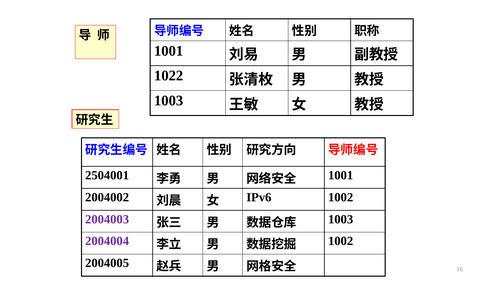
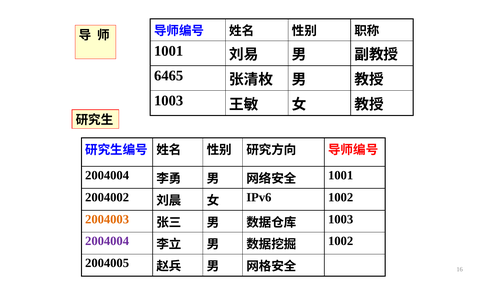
1022: 1022 -> 6465
2504001 at (107, 175): 2504001 -> 2004004
2004003 colour: purple -> orange
